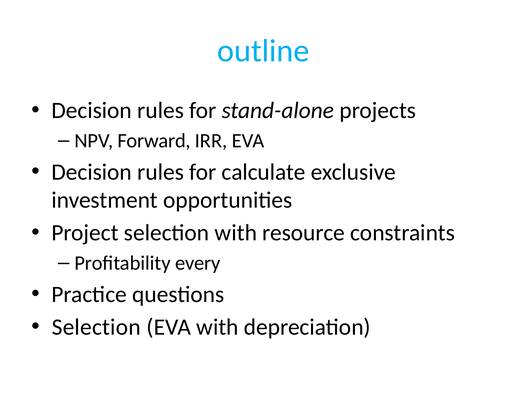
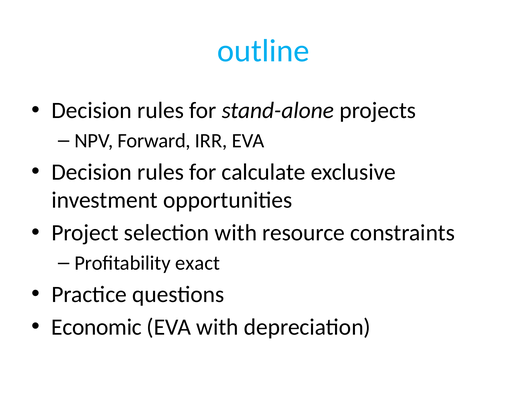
every: every -> exact
Selection at (96, 327): Selection -> Economic
